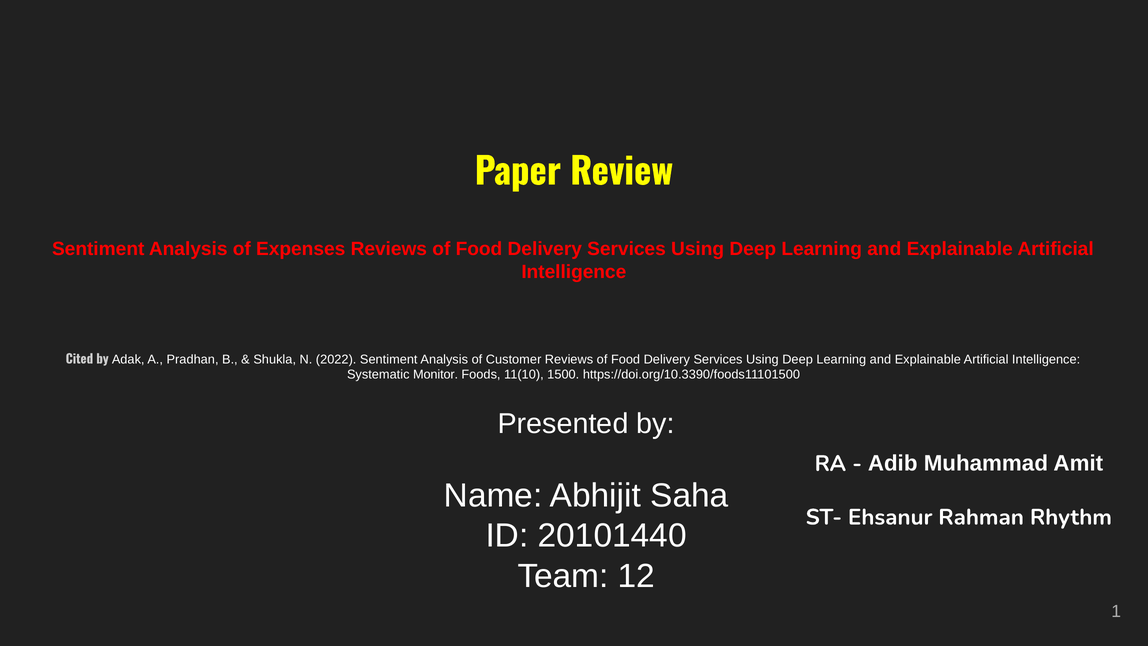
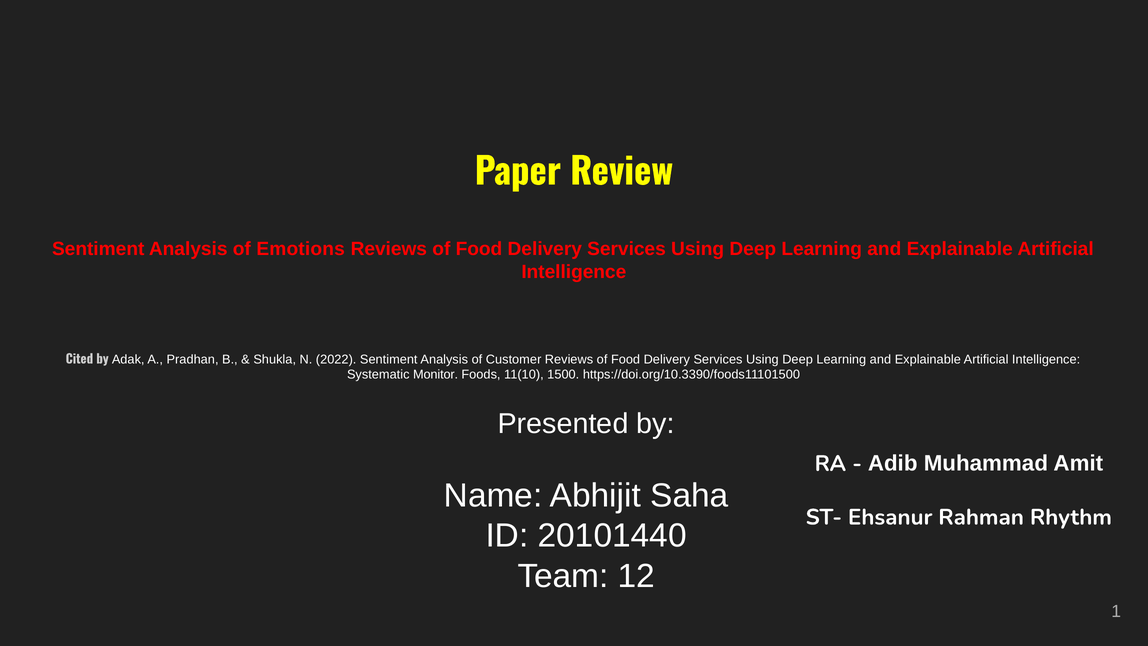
Expenses: Expenses -> Emotions
